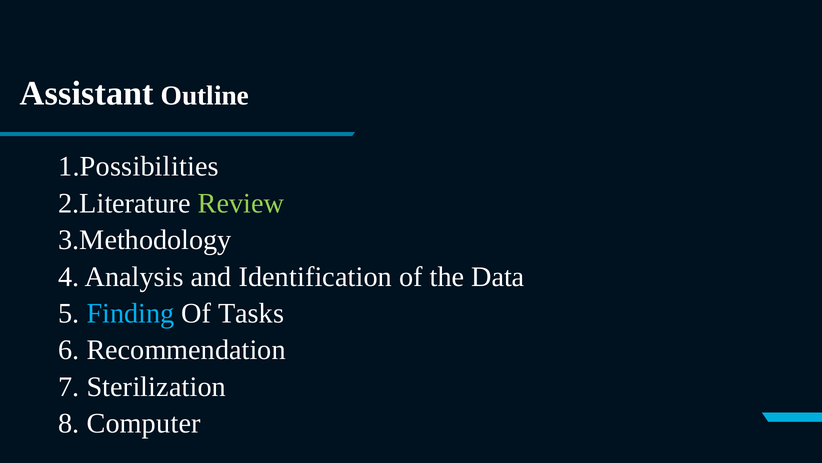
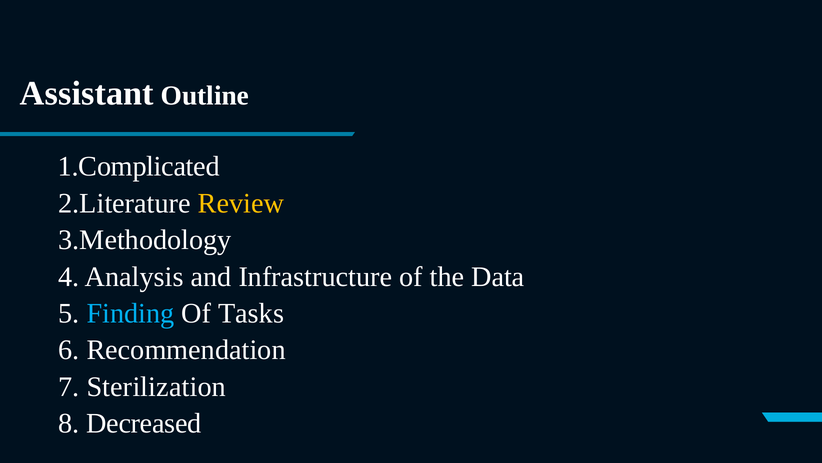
1.Possibilities: 1.Possibilities -> 1.Complicated
Review colour: light green -> yellow
Identification: Identification -> Infrastructure
Computer: Computer -> Decreased
